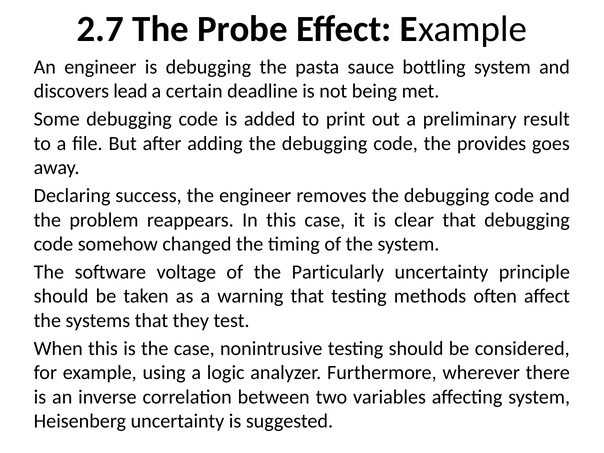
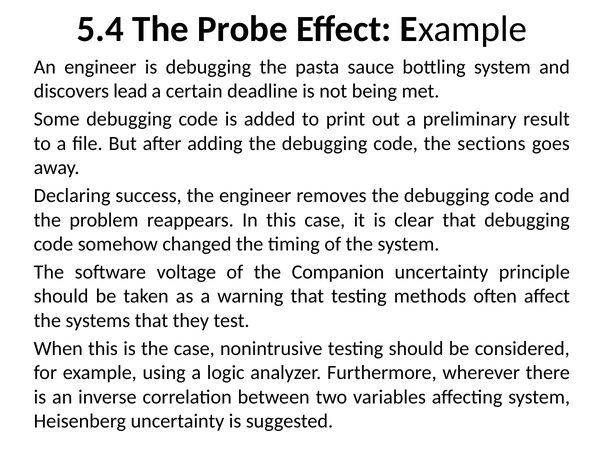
2.7: 2.7 -> 5.4
provides: provides -> sections
Particularly: Particularly -> Companion
